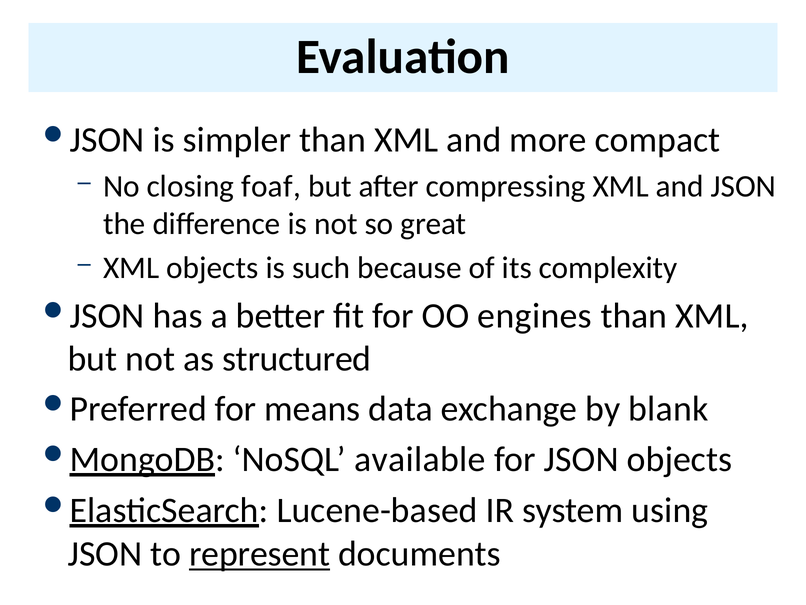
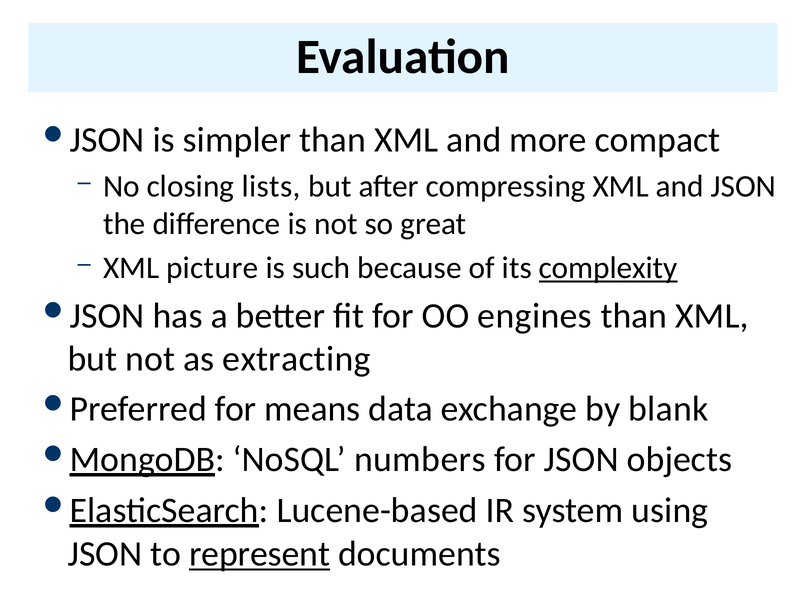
foaf: foaf -> lists
XML objects: objects -> picture
complexity underline: none -> present
structured: structured -> extracting
available: available -> numbers
